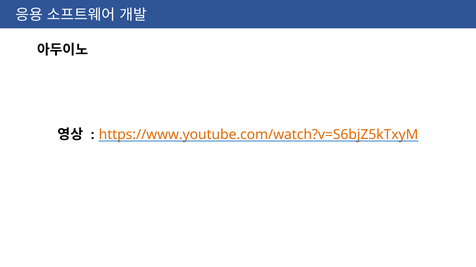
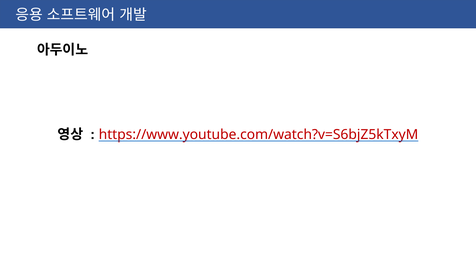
https://www.youtube.com/watch?v=S6bjZ5kTxyM colour: orange -> red
